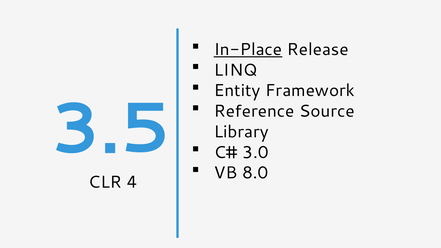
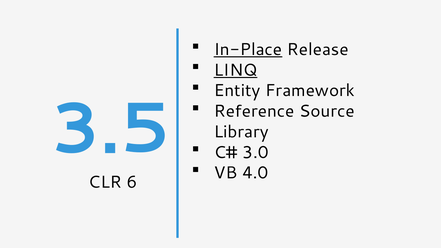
LINQ underline: none -> present
8.0: 8.0 -> 4.0
4: 4 -> 6
